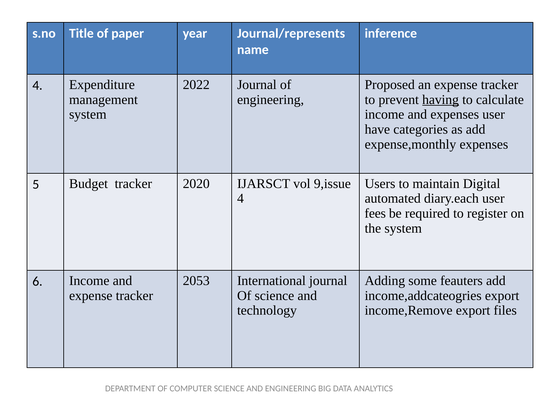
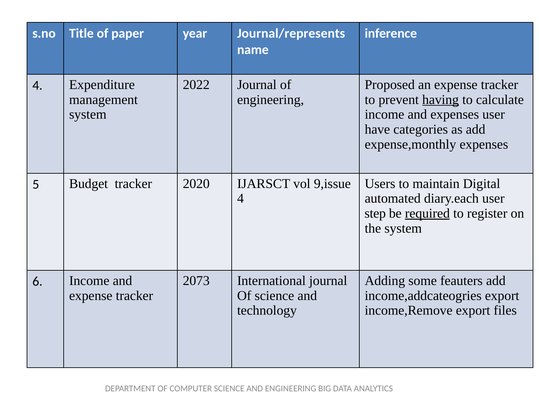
fees: fees -> step
required underline: none -> present
2053: 2053 -> 2073
